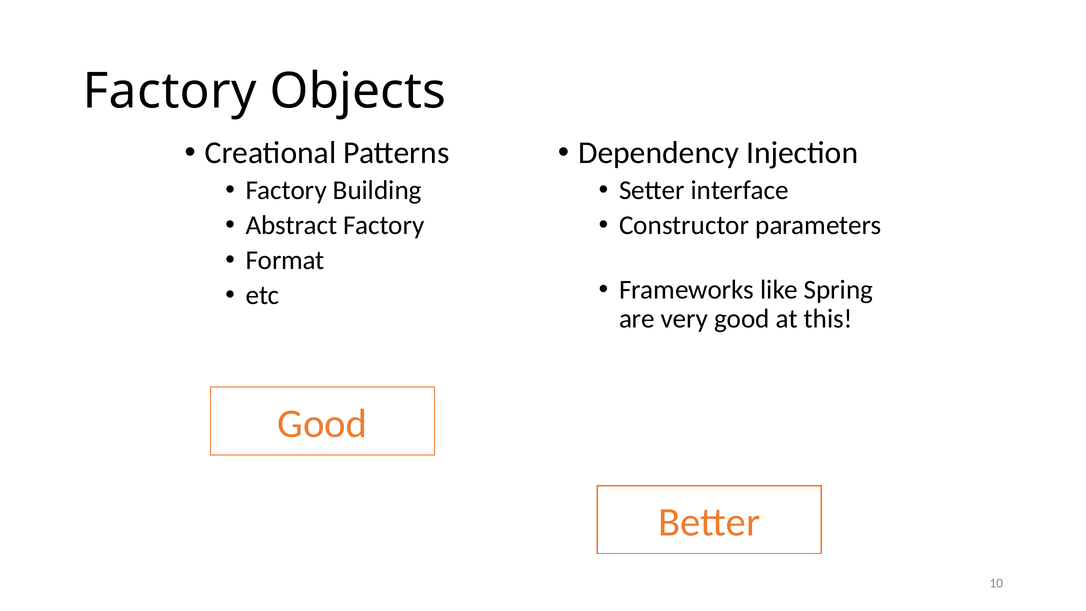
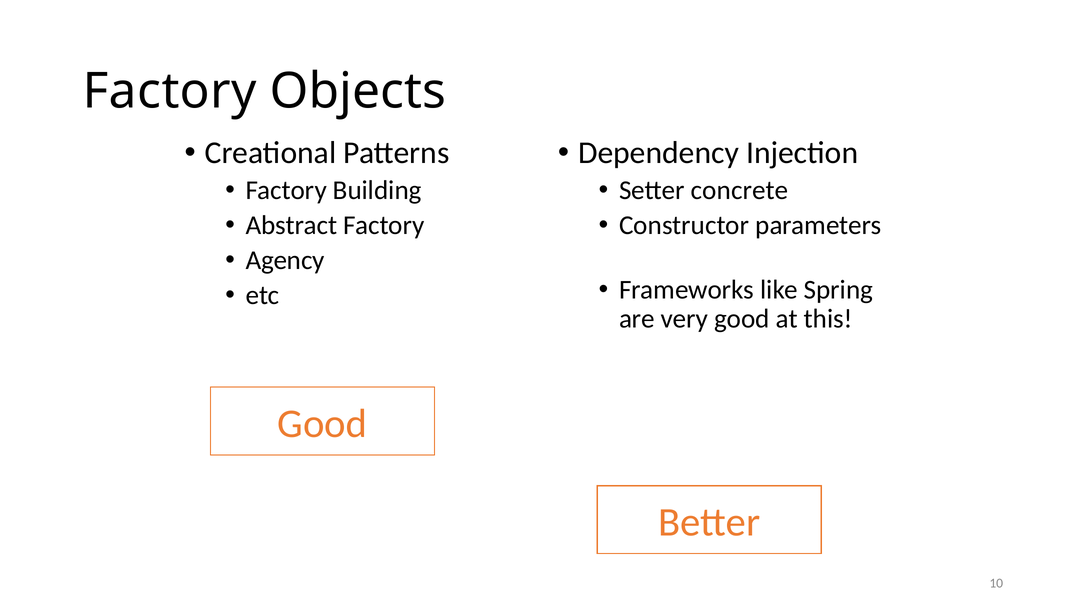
interface: interface -> concrete
Format: Format -> Agency
